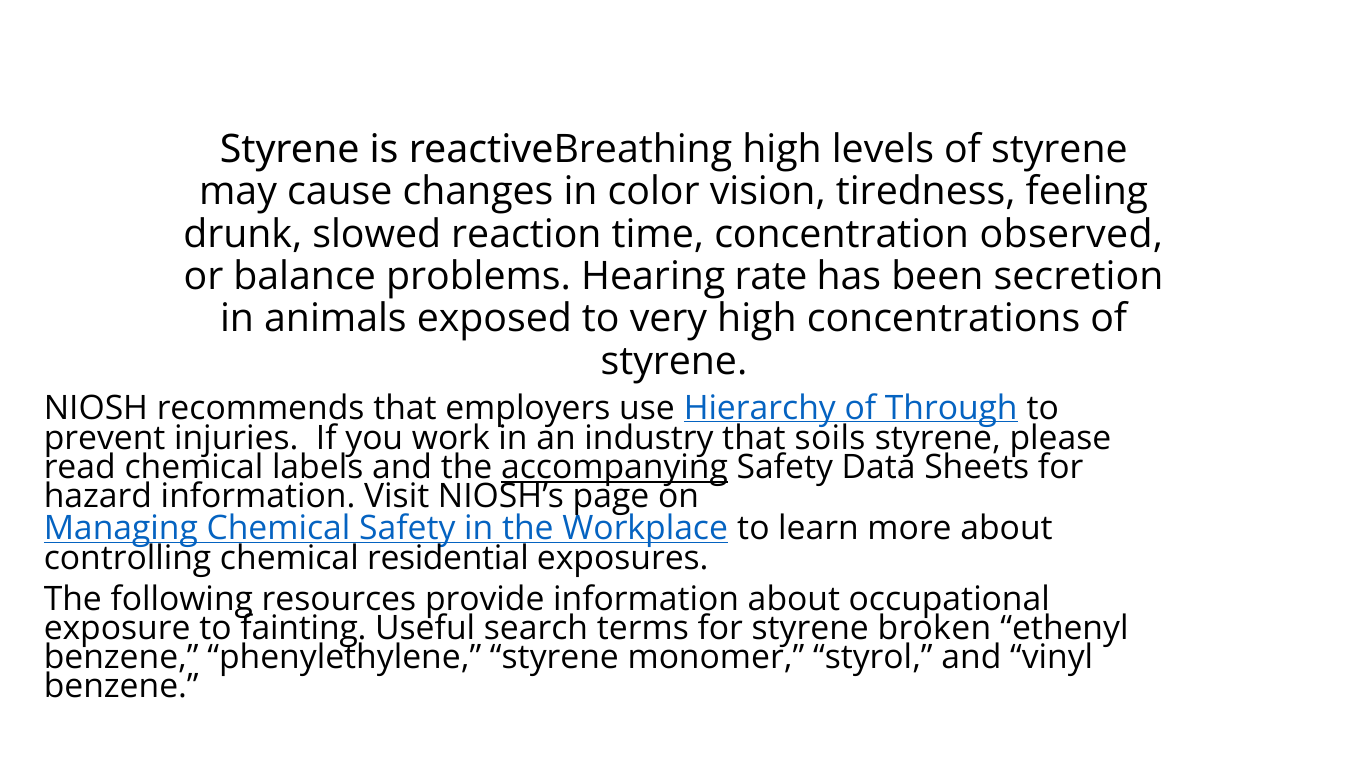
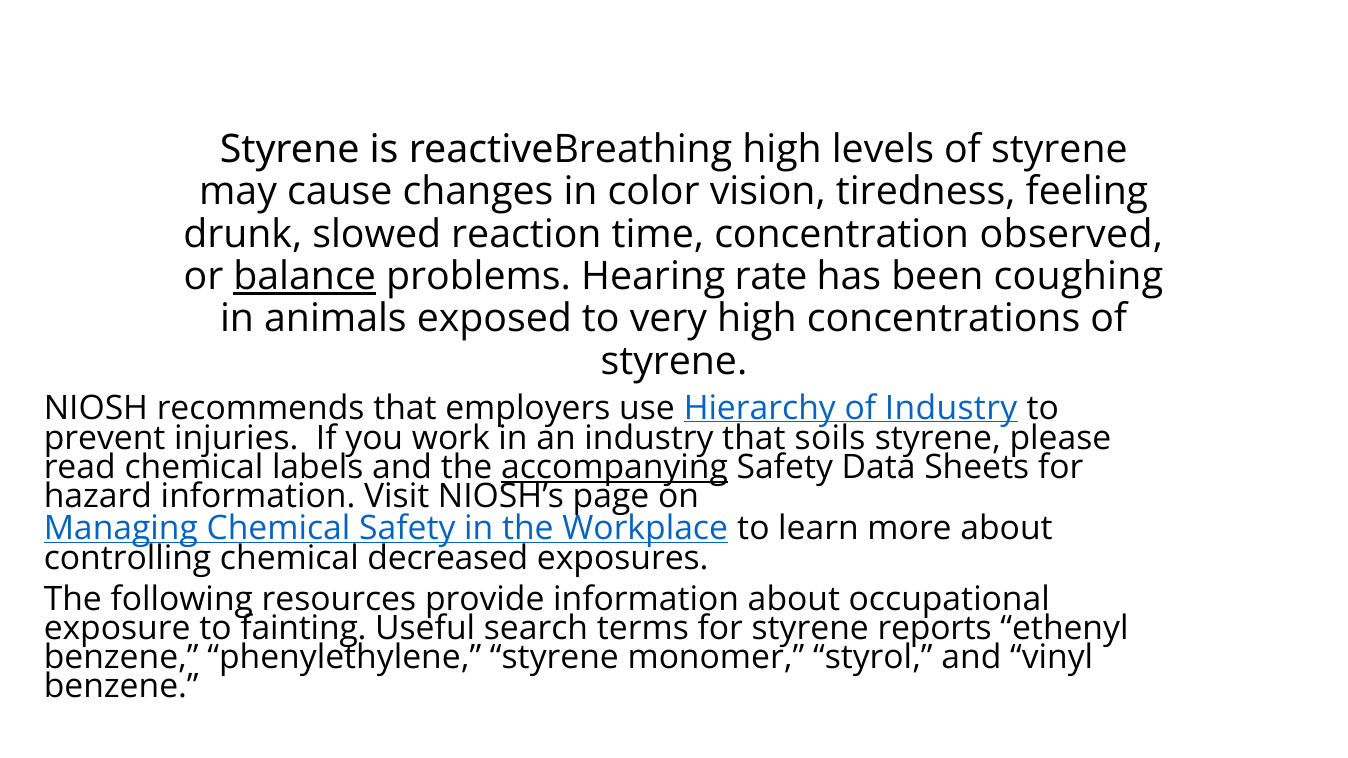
balance underline: none -> present
secretion: secretion -> coughing
of Through: Through -> Industry
residential: residential -> decreased
broken: broken -> reports
